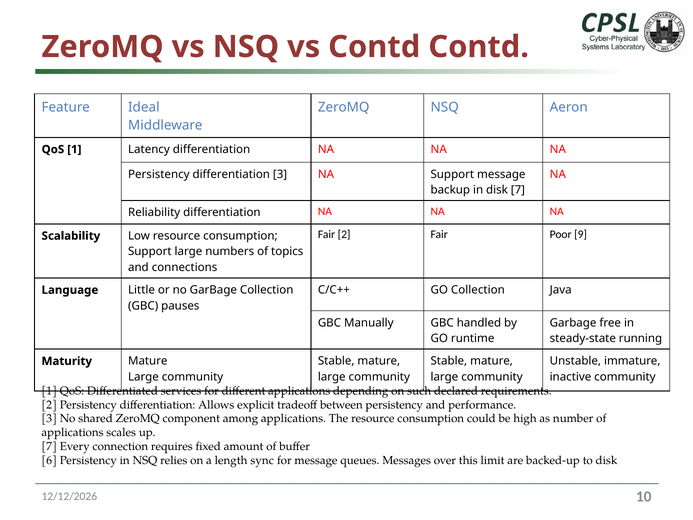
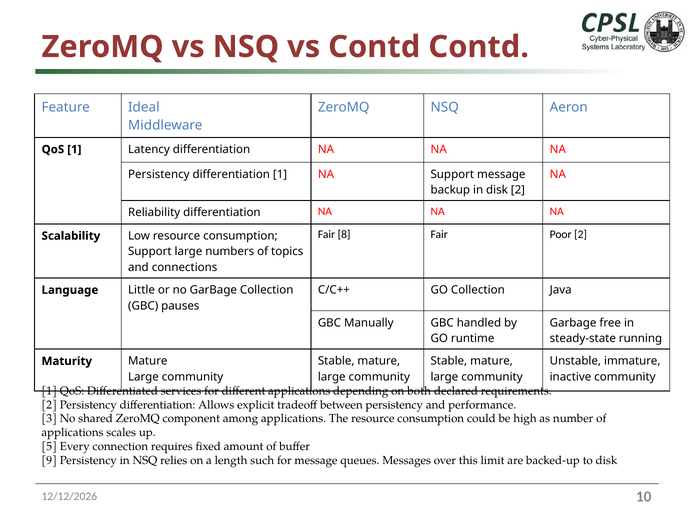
differentiation 3: 3 -> 1
disk 7: 7 -> 2
Fair 2: 2 -> 8
Poor 9: 9 -> 2
such: such -> both
7 at (49, 446): 7 -> 5
6: 6 -> 9
sync: sync -> such
